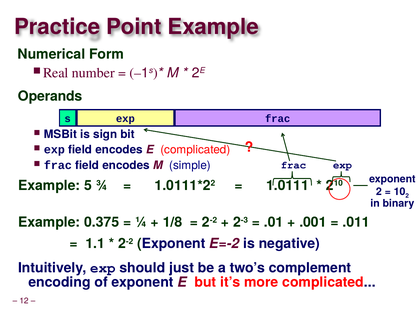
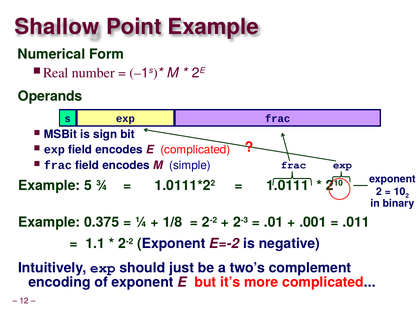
Practice: Practice -> Shallow
